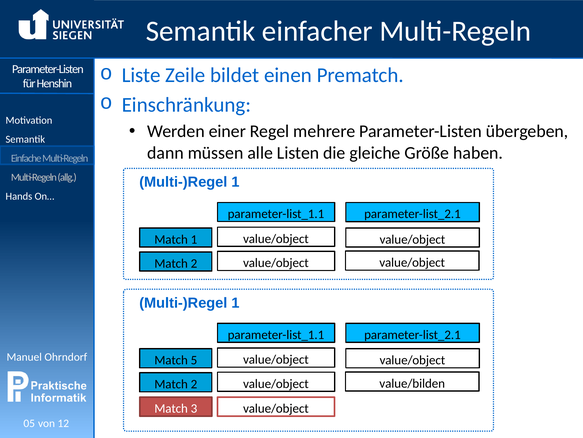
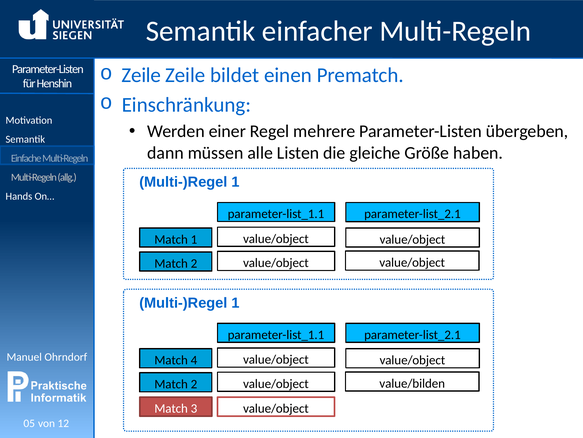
Liste at (141, 75): Liste -> Zeile
5: 5 -> 4
